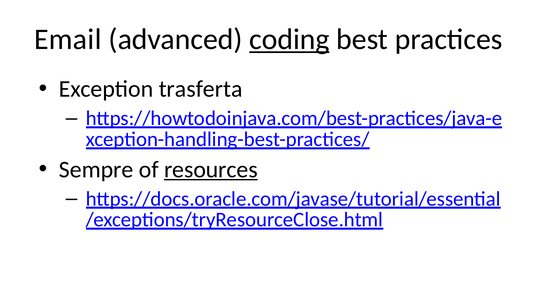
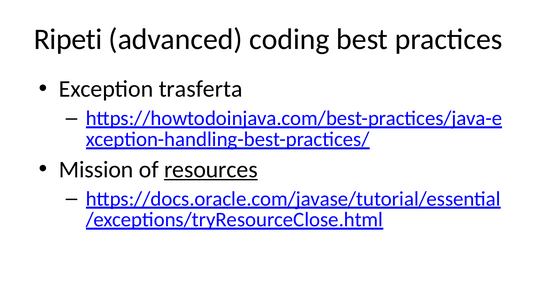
Email: Email -> Ripeti
coding underline: present -> none
Sempre: Sempre -> Mission
